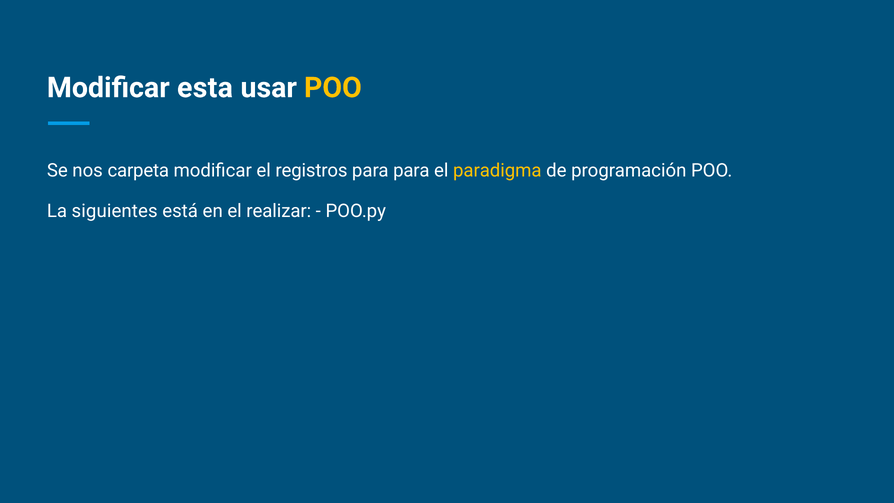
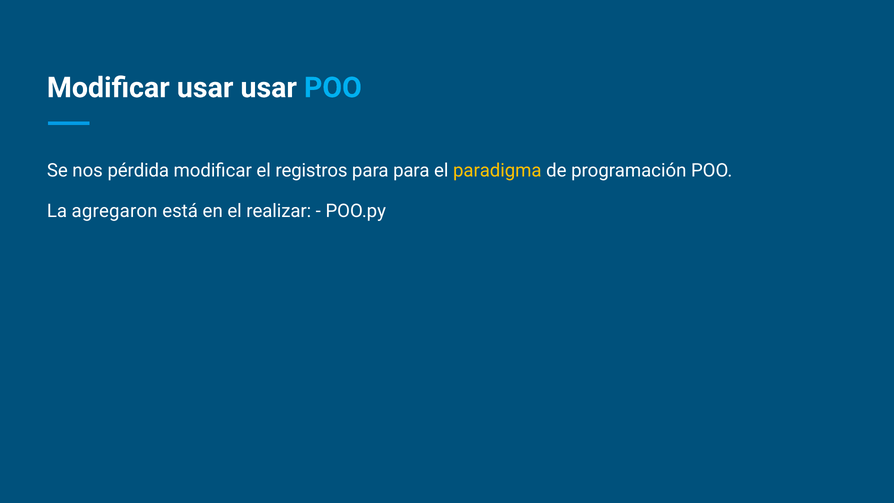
Modificar esta: esta -> usar
POO at (333, 88) colour: yellow -> light blue
carpeta: carpeta -> pérdida
siguientes: siguientes -> agregaron
